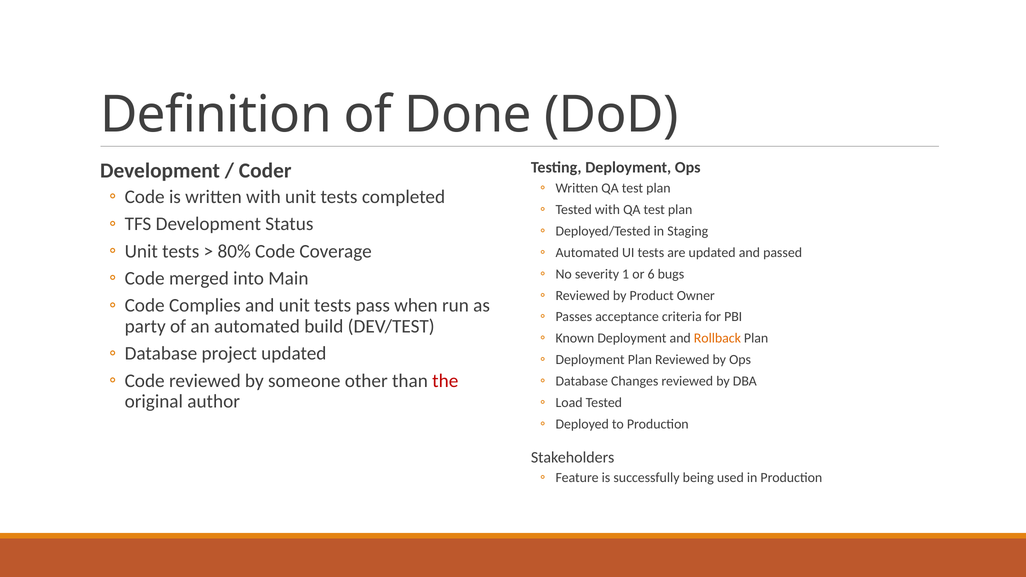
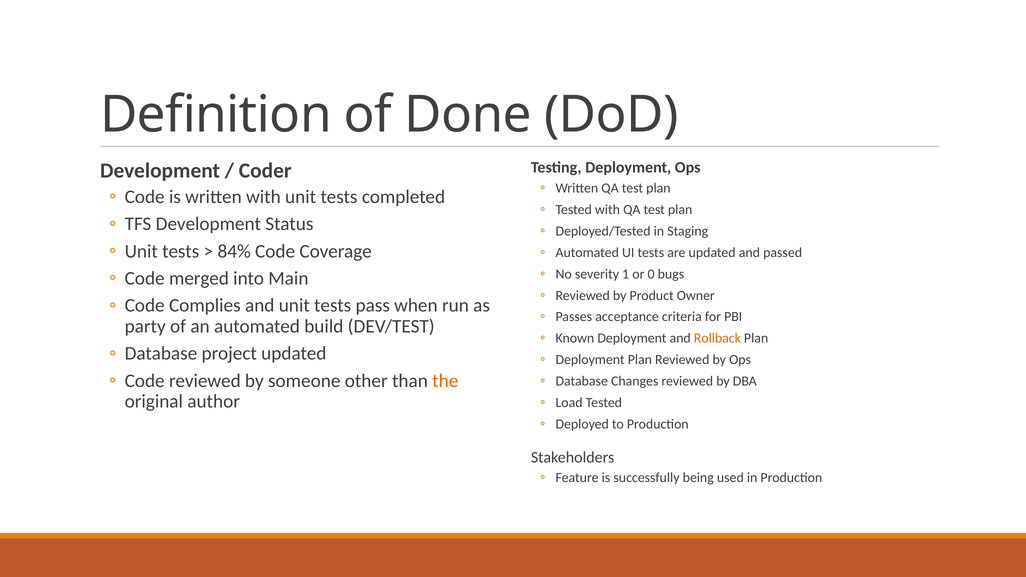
80%: 80% -> 84%
6: 6 -> 0
the colour: red -> orange
